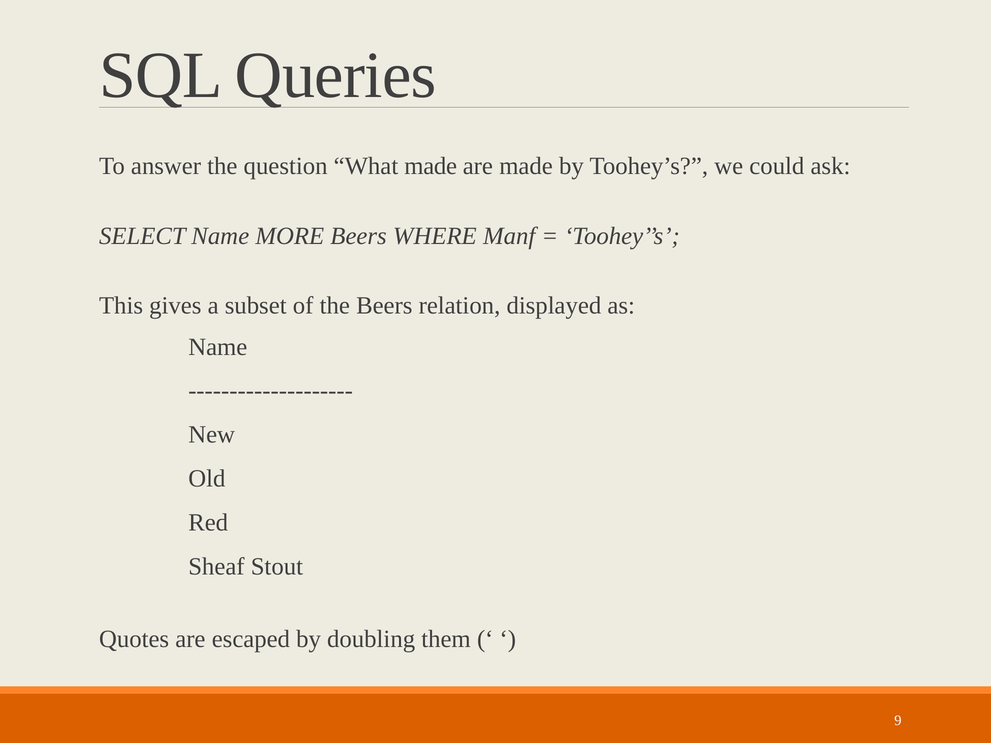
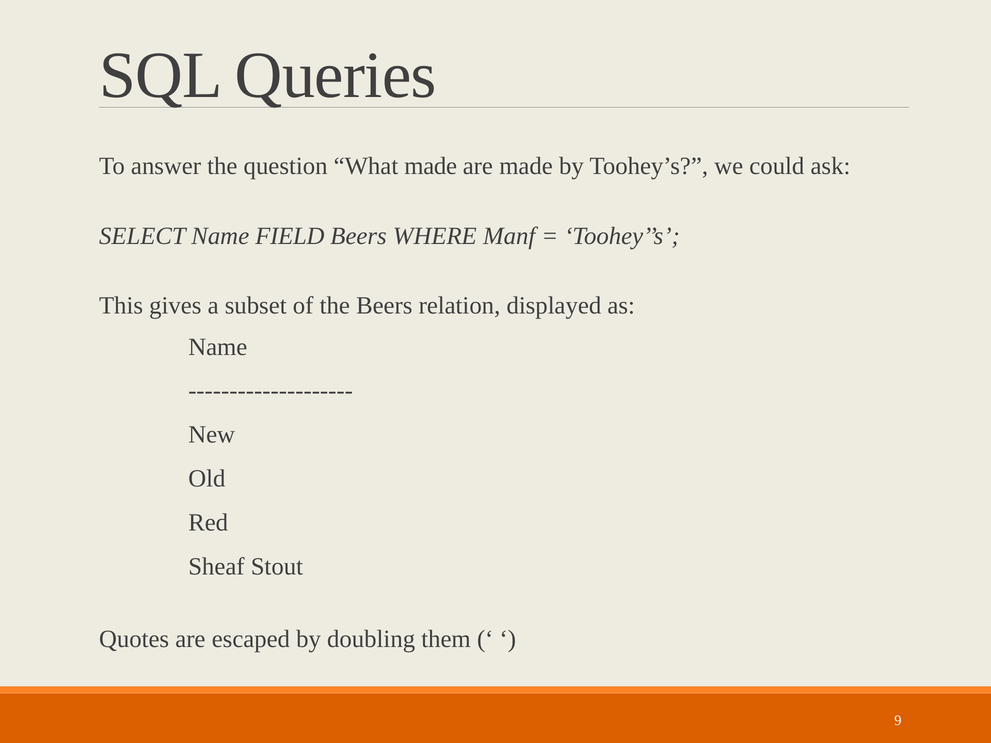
MORE: MORE -> FIELD
